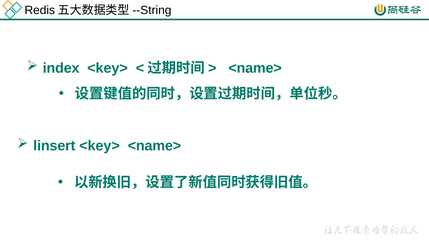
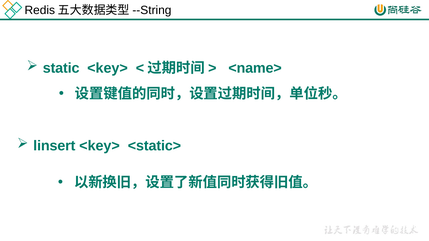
index: index -> static
<key> <name>: <name> -> <static>
